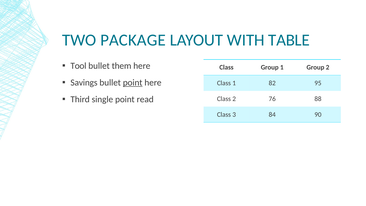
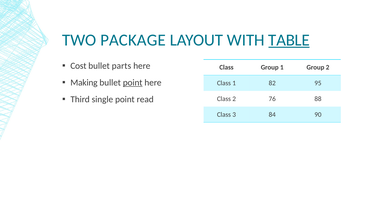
TABLE underline: none -> present
Tool: Tool -> Cost
them: them -> parts
Savings: Savings -> Making
